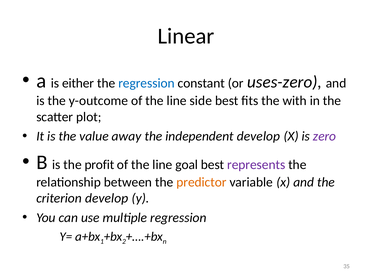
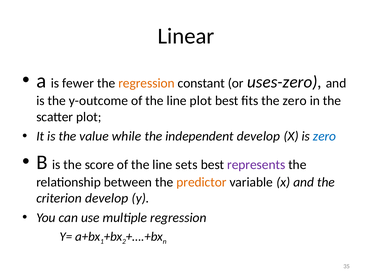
either: either -> fewer
regression at (147, 83) colour: blue -> orange
line side: side -> plot
the with: with -> zero
away: away -> while
zero at (325, 136) colour: purple -> blue
profit: profit -> score
goal: goal -> sets
